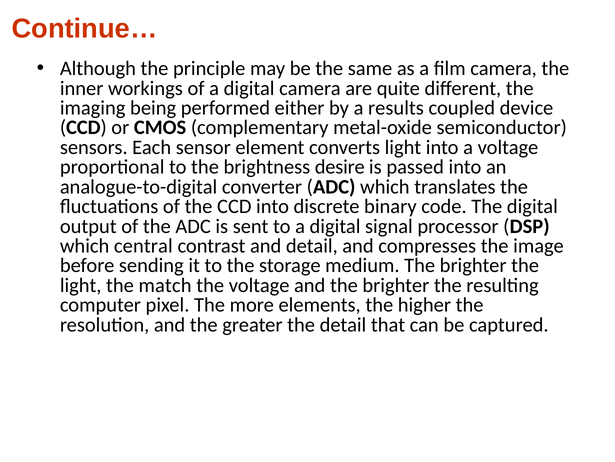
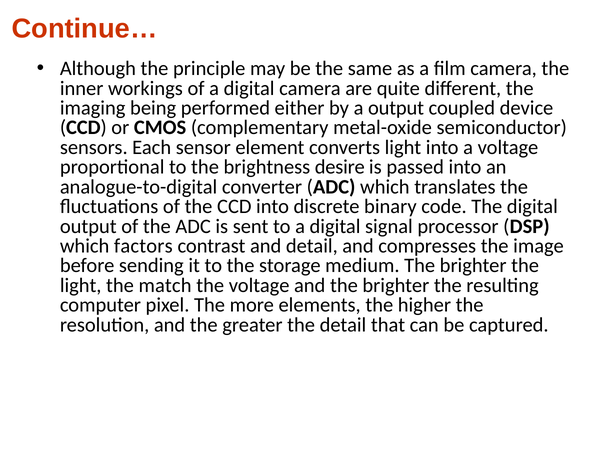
a results: results -> output
central: central -> factors
